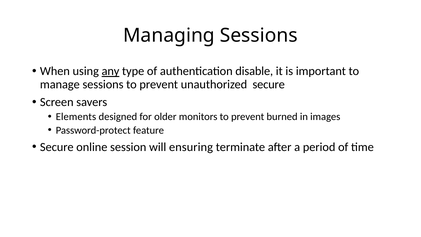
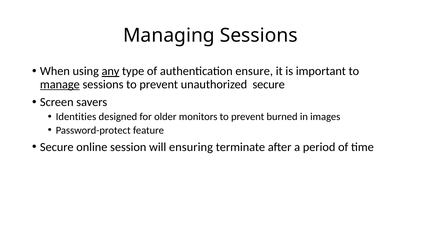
disable: disable -> ensure
manage underline: none -> present
Elements: Elements -> Identities
